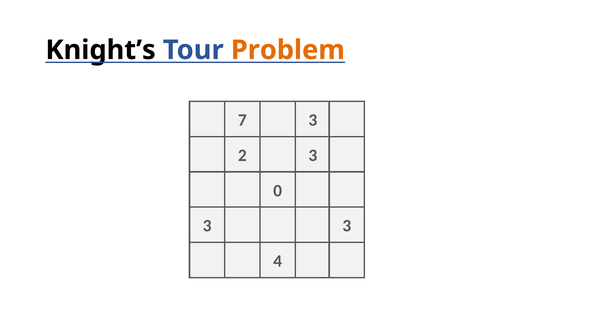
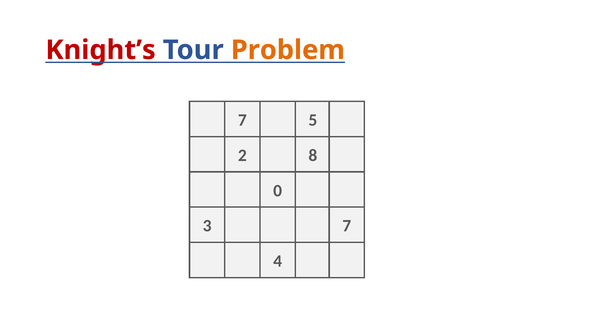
Knight’s colour: black -> red
7 3: 3 -> 5
2 3: 3 -> 8
3 3: 3 -> 7
